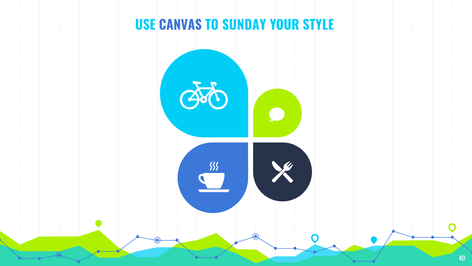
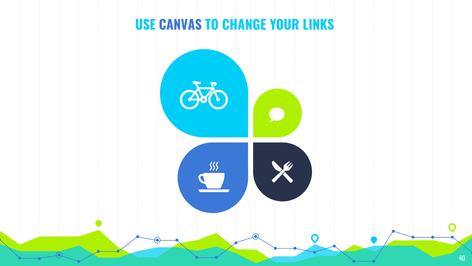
SUNDAY: SUNDAY -> CHANGE
STYLE: STYLE -> LINKS
